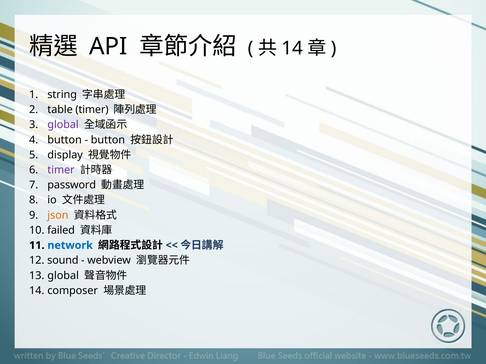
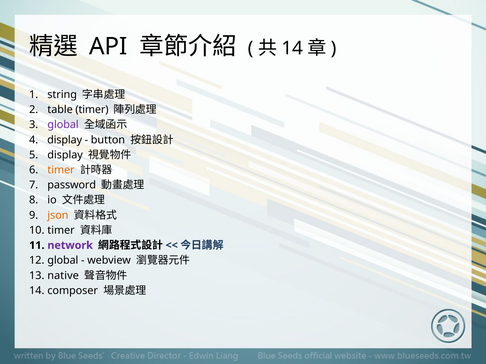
button at (65, 140): button -> display
timer at (61, 170) colour: purple -> orange
failed at (61, 231): failed -> timer
network colour: blue -> purple
sound at (63, 261): sound -> global
global at (63, 276): global -> native
